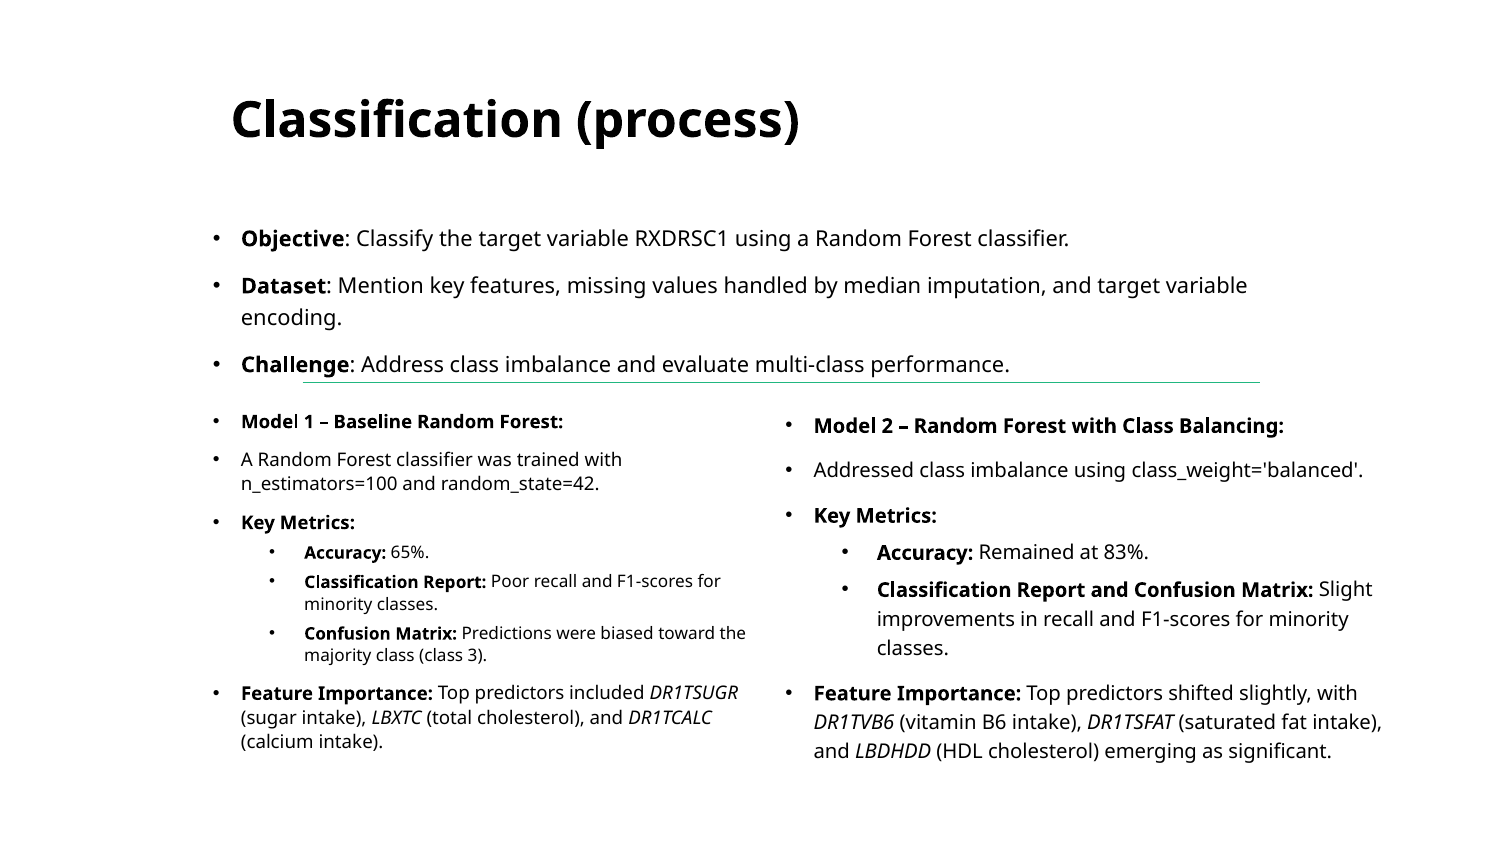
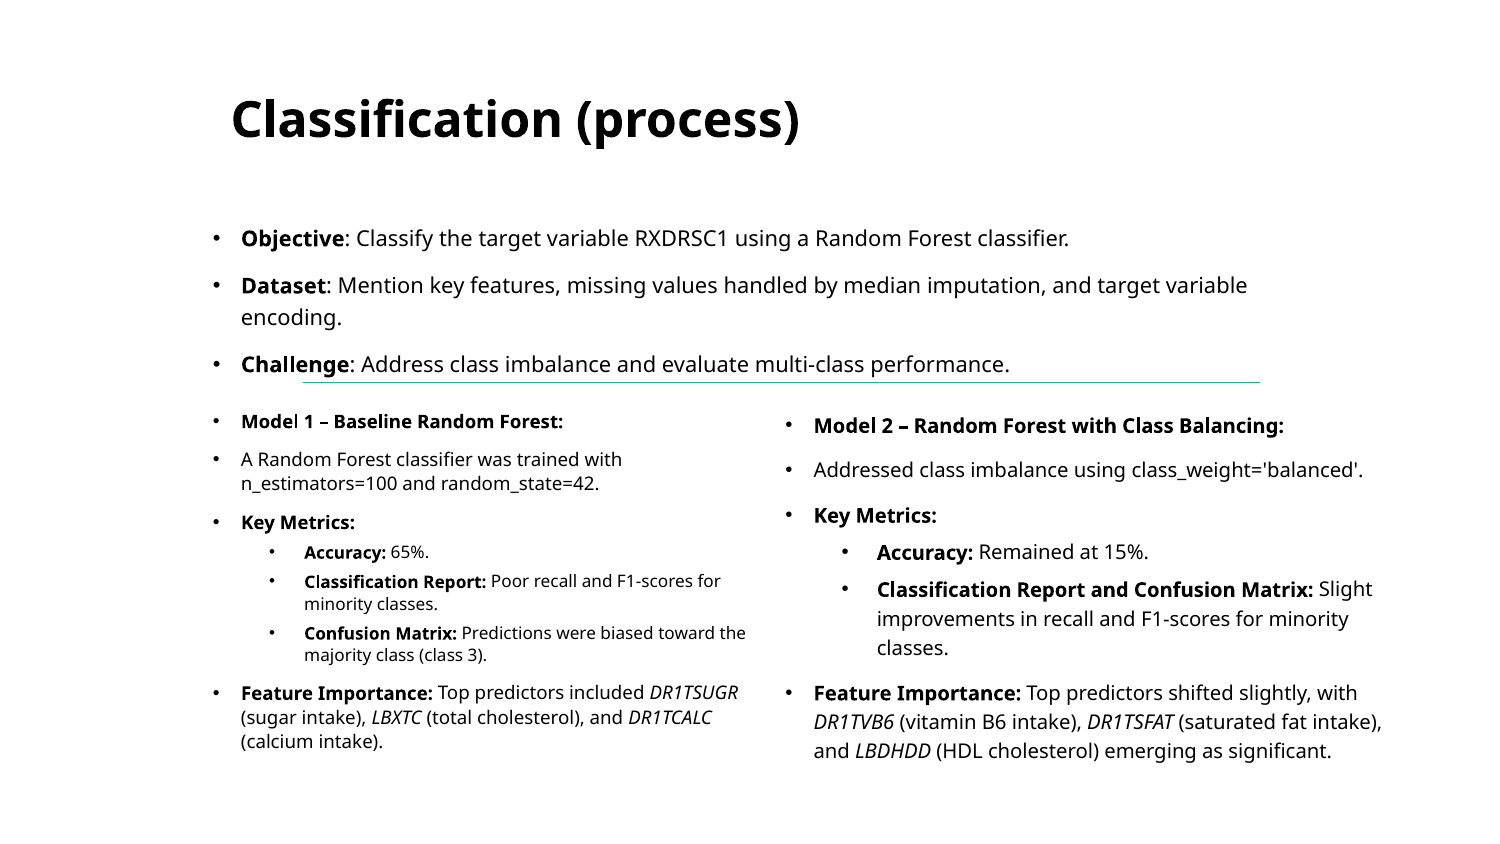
83%: 83% -> 15%
